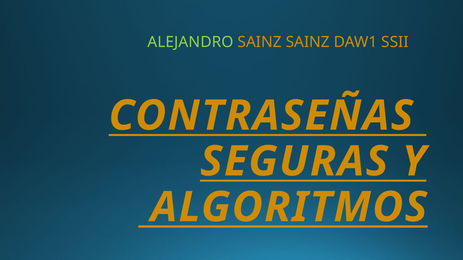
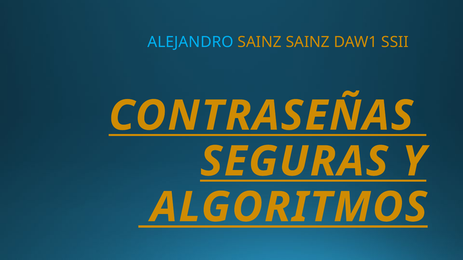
ALEJANDRO colour: light green -> light blue
